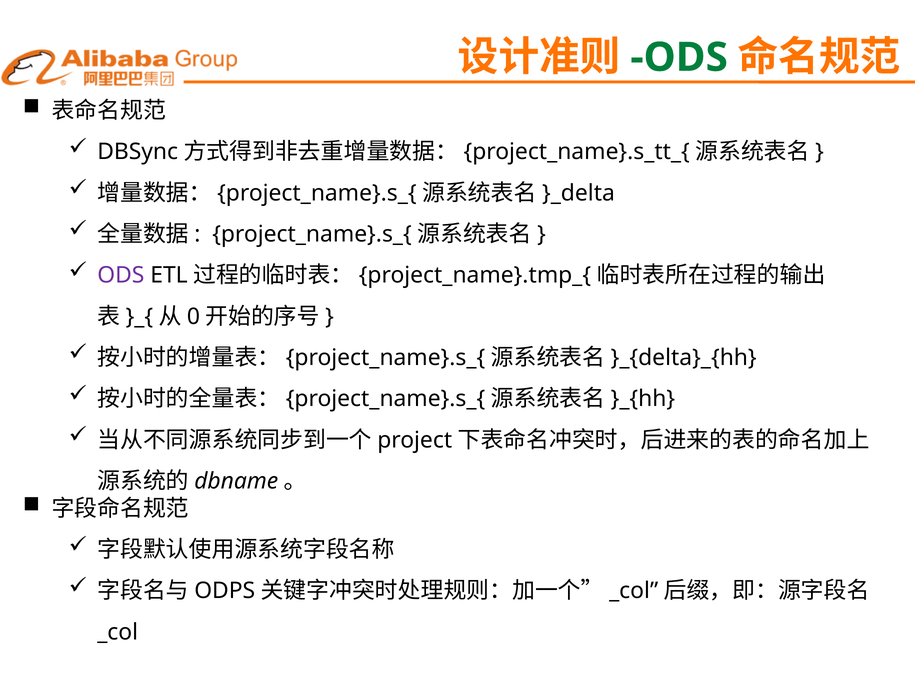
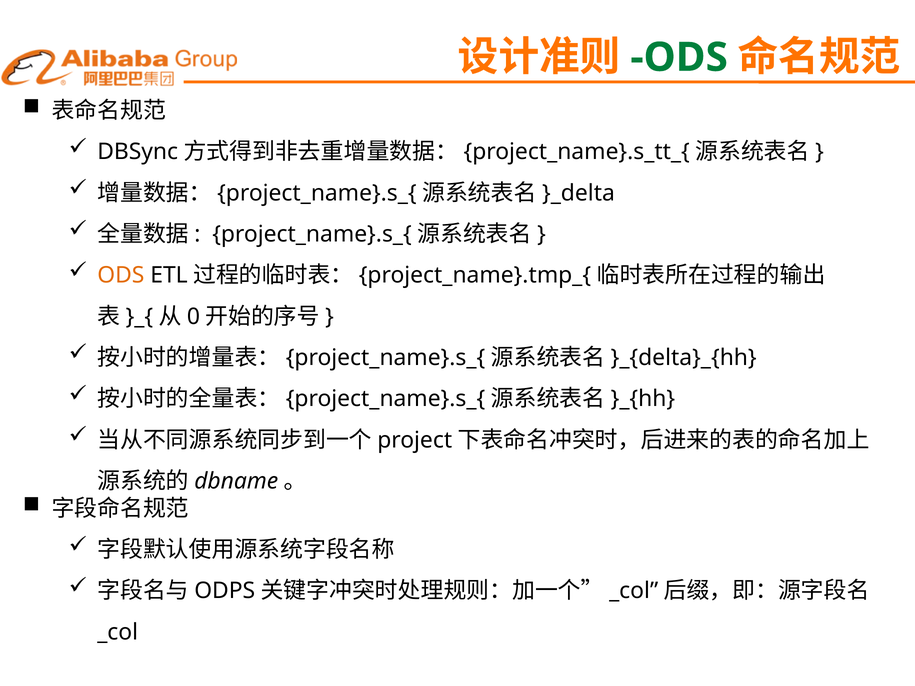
ODS at (121, 275) colour: purple -> orange
